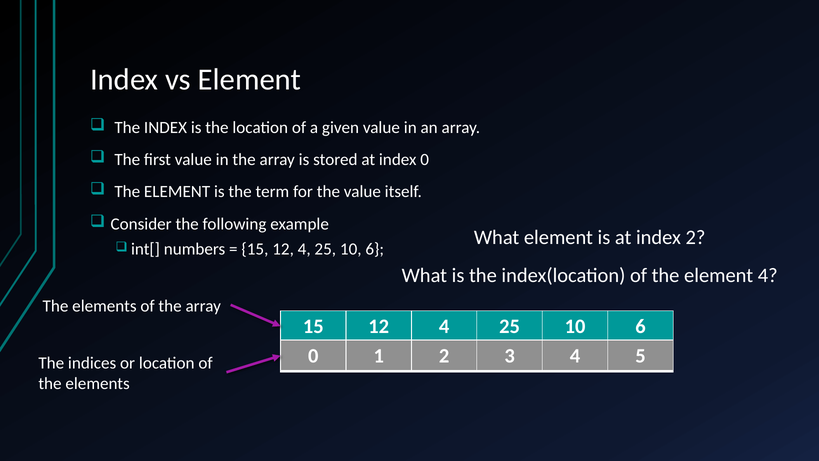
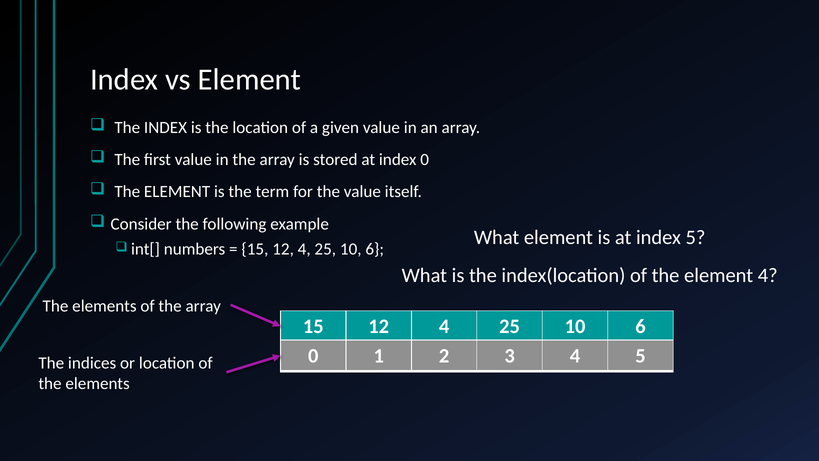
index 2: 2 -> 5
